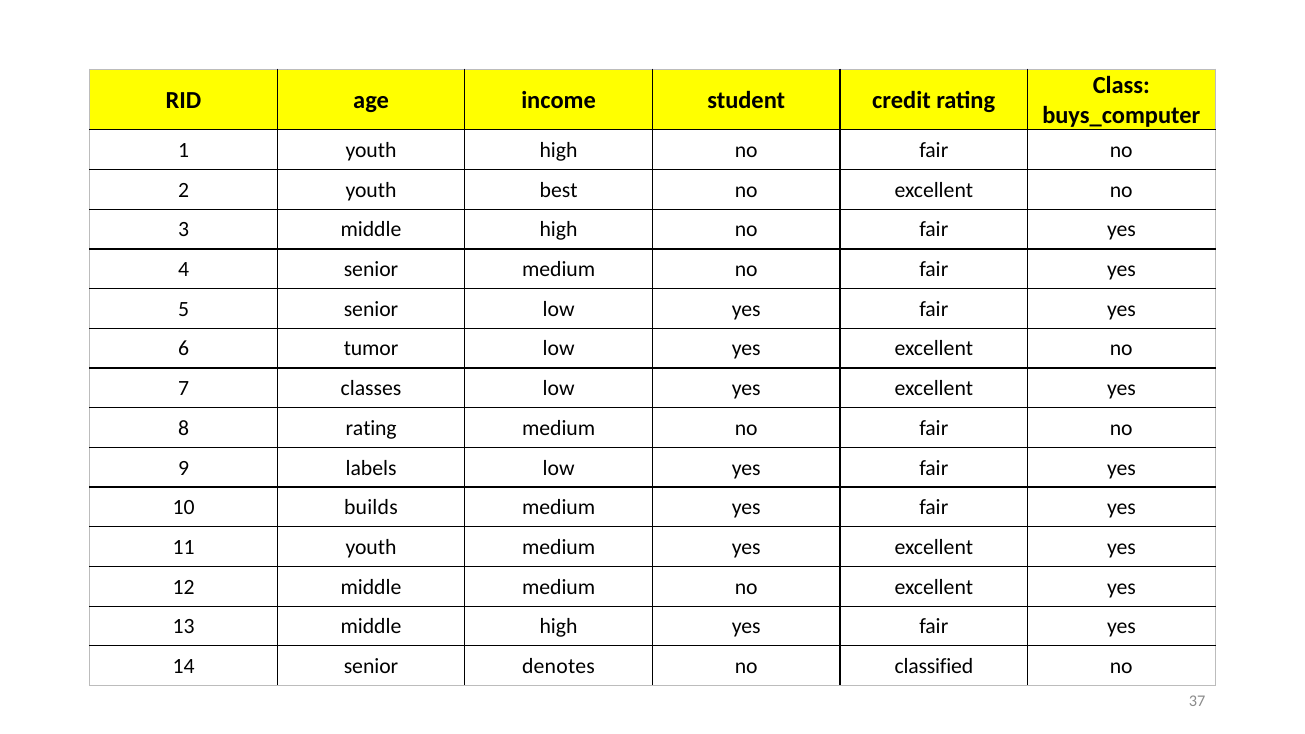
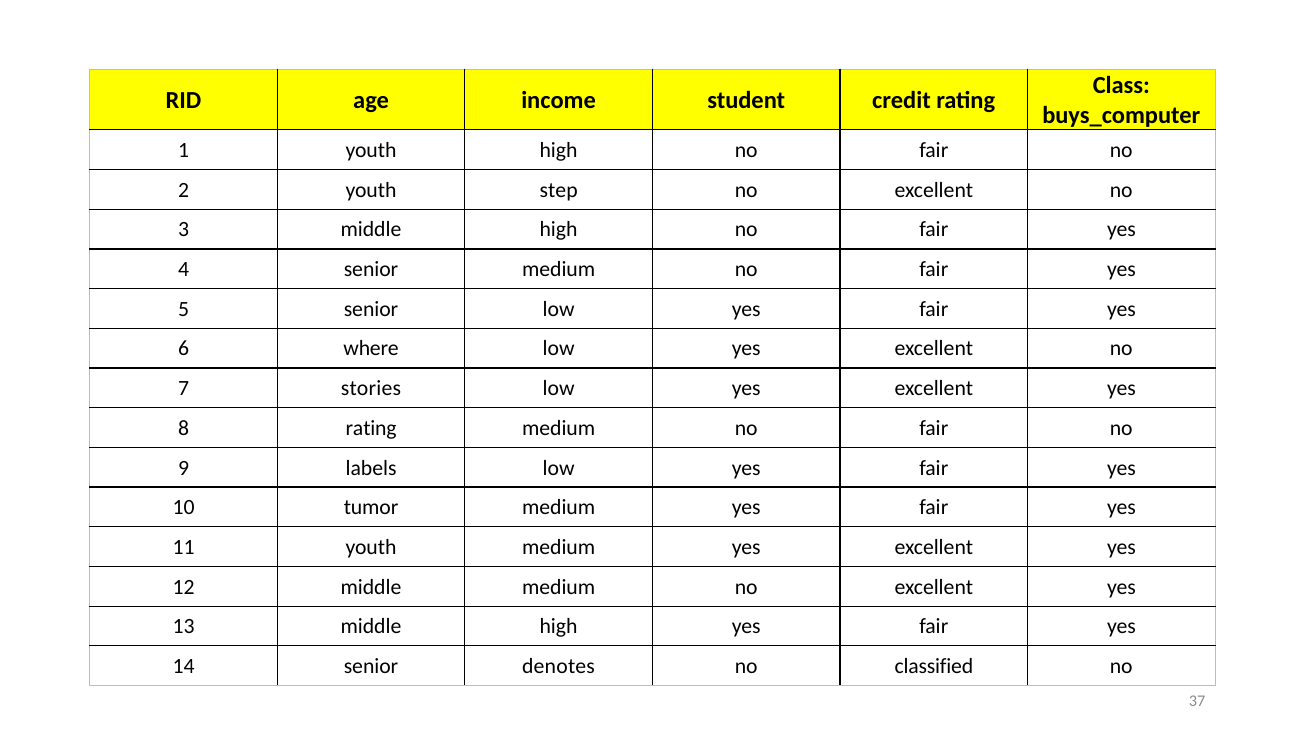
best: best -> step
tumor: tumor -> where
classes: classes -> stories
builds: builds -> tumor
